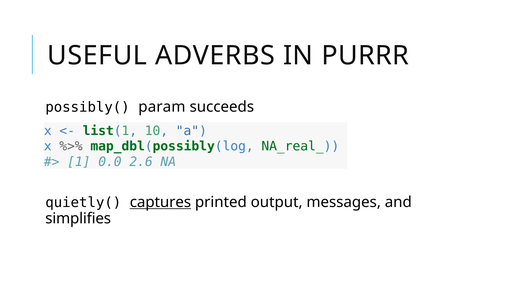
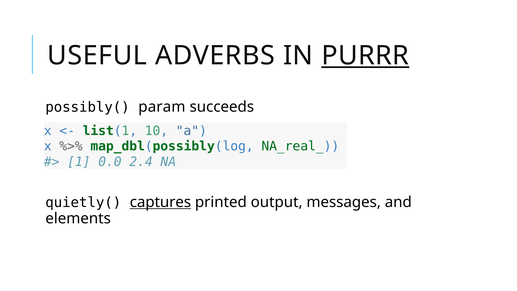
PURRR underline: none -> present
2.6: 2.6 -> 2.4
simplifies: simplifies -> elements
